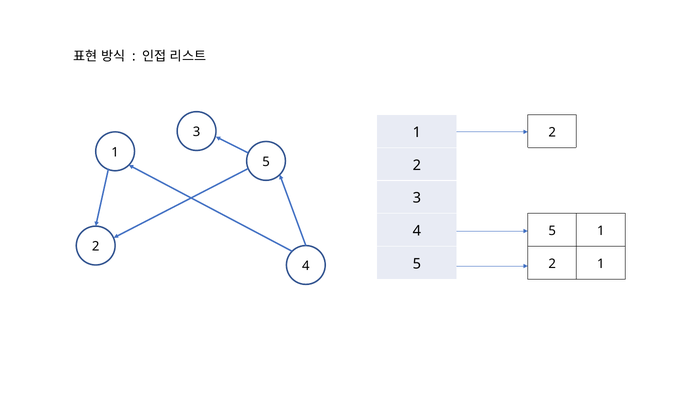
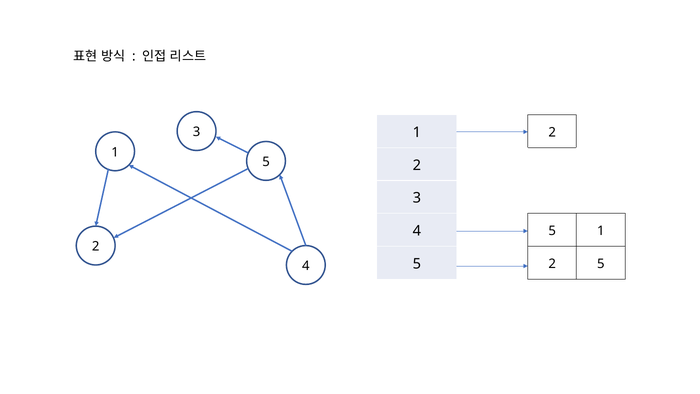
1 at (601, 263): 1 -> 5
